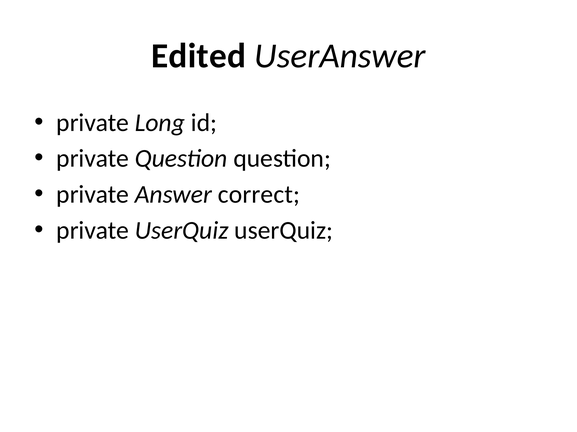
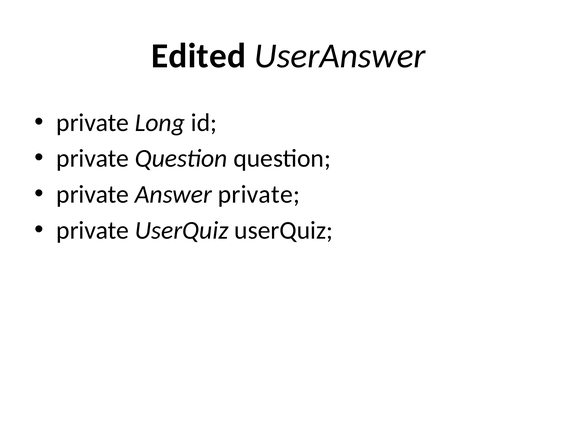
Answer correct: correct -> private
